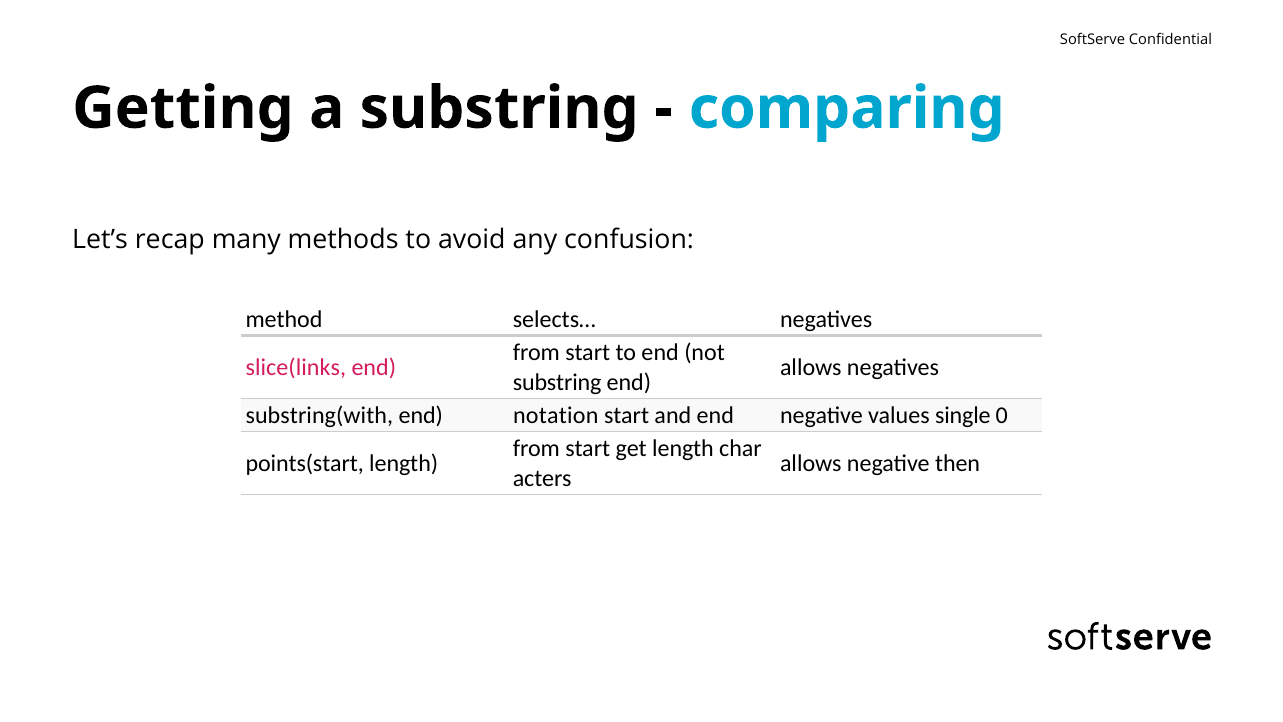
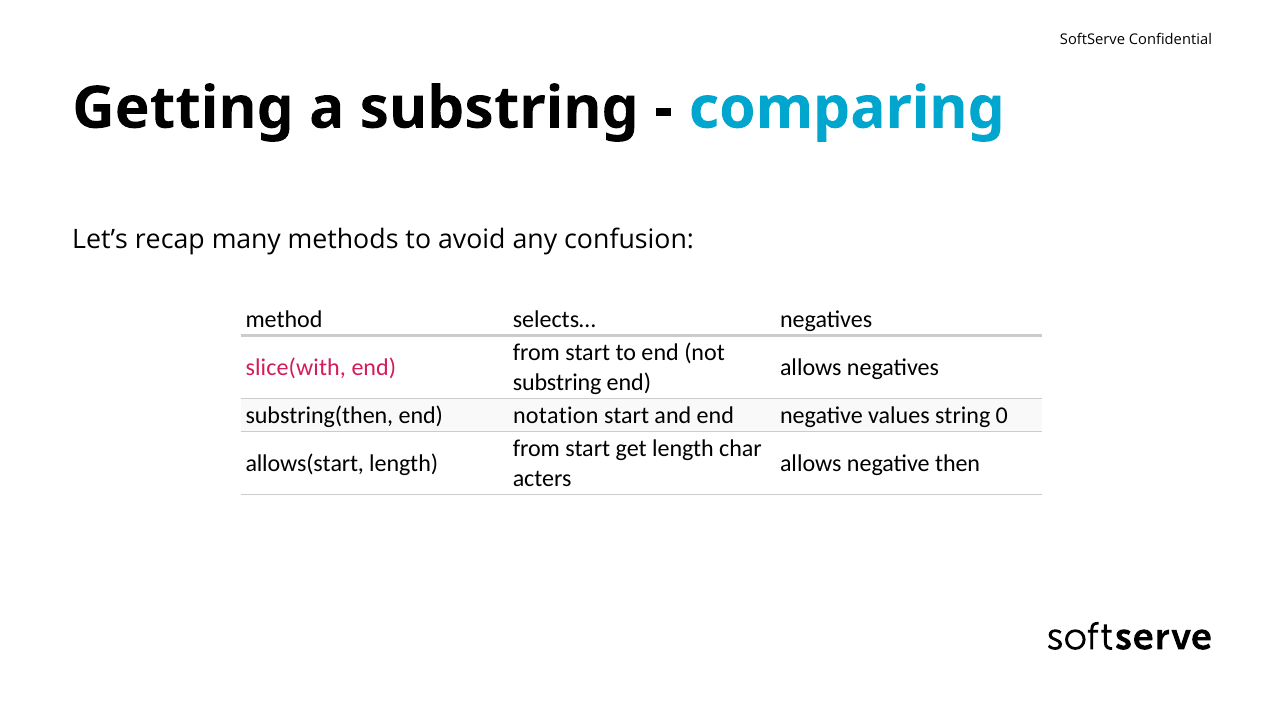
slice(links: slice(links -> slice(with
substring(with: substring(with -> substring(then
single: single -> string
points(start: points(start -> allows(start
